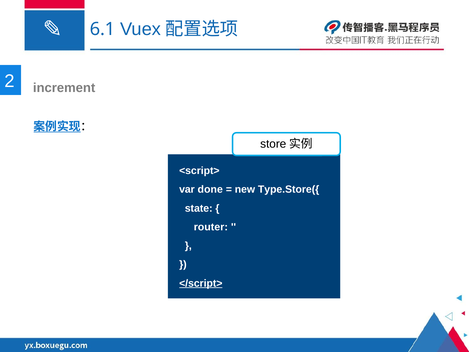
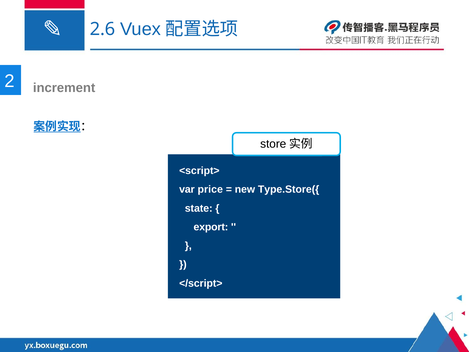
6.1: 6.1 -> 2.6
done: done -> price
router: router -> export
</script> underline: present -> none
